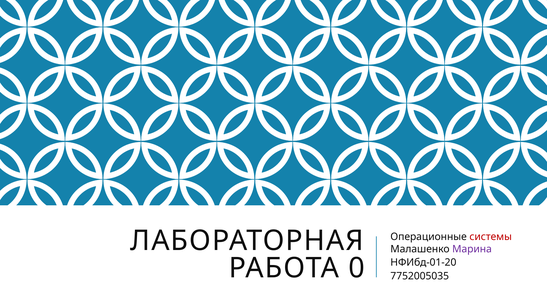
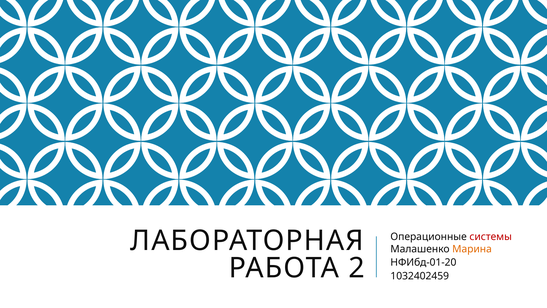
Марина colour: purple -> orange
0: 0 -> 2
7752005035: 7752005035 -> 1032402459
